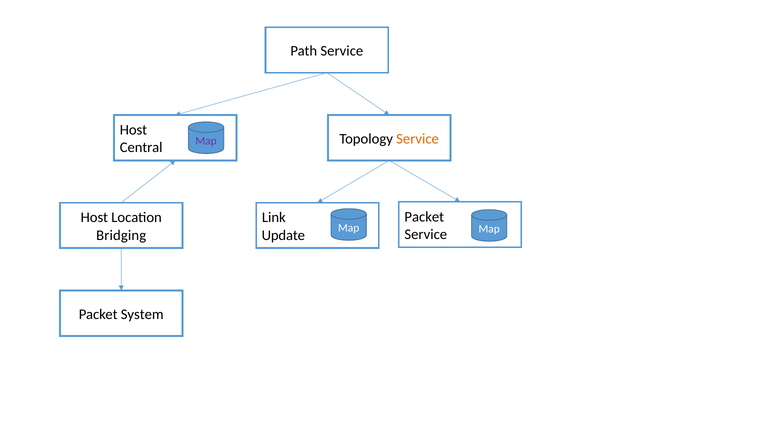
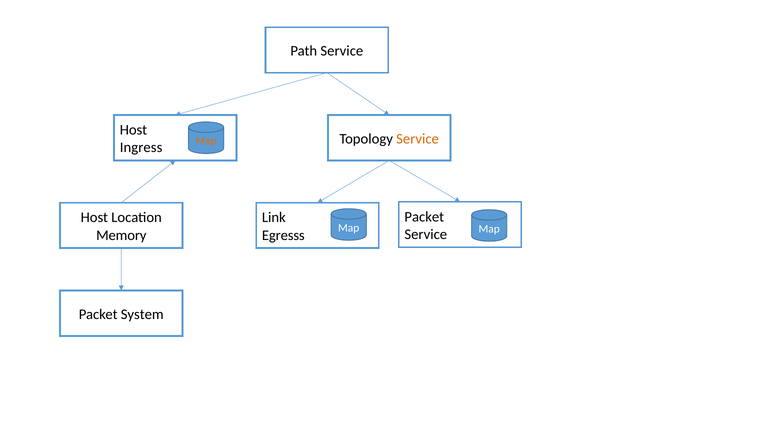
Map at (206, 141) colour: purple -> orange
Central: Central -> Ingress
Bridging: Bridging -> Memory
Update: Update -> Egresss
